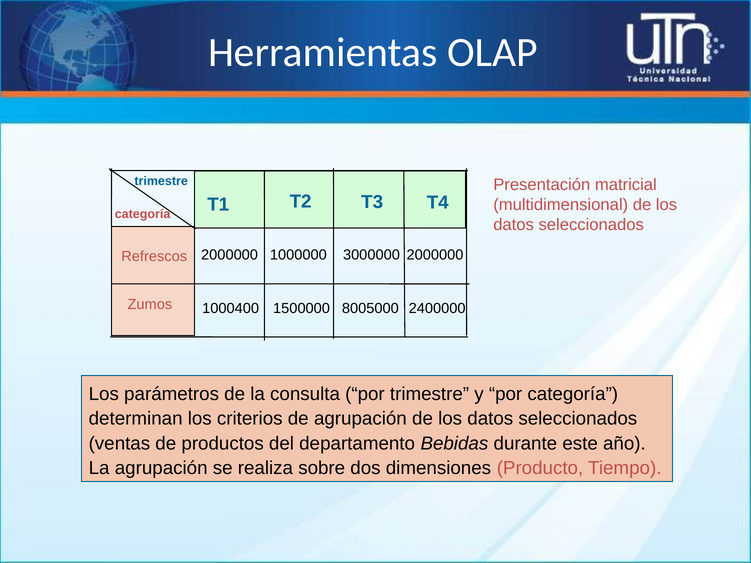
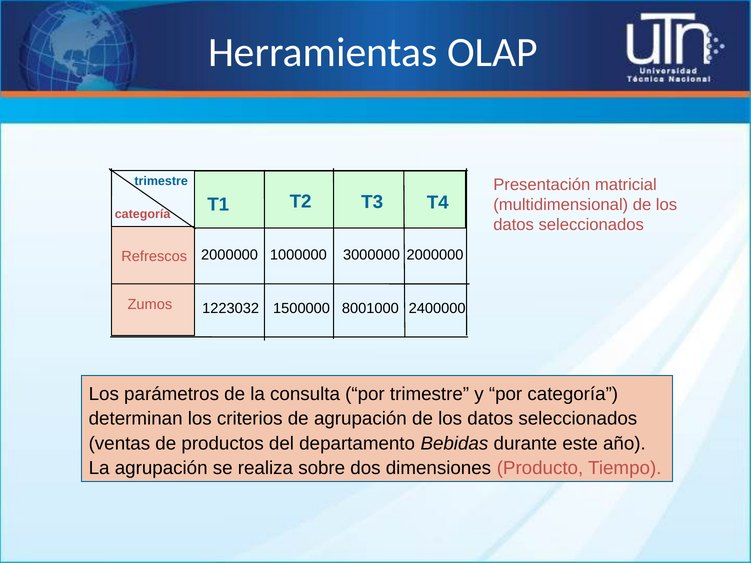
1000400: 1000400 -> 1223032
8005000: 8005000 -> 8001000
